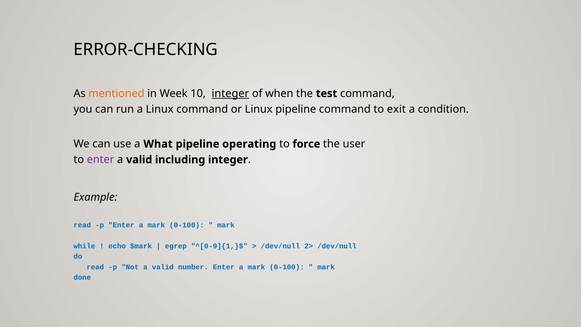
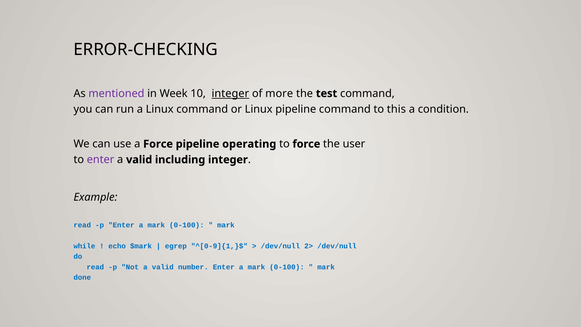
mentioned colour: orange -> purple
when: when -> more
exit: exit -> this
a What: What -> Force
